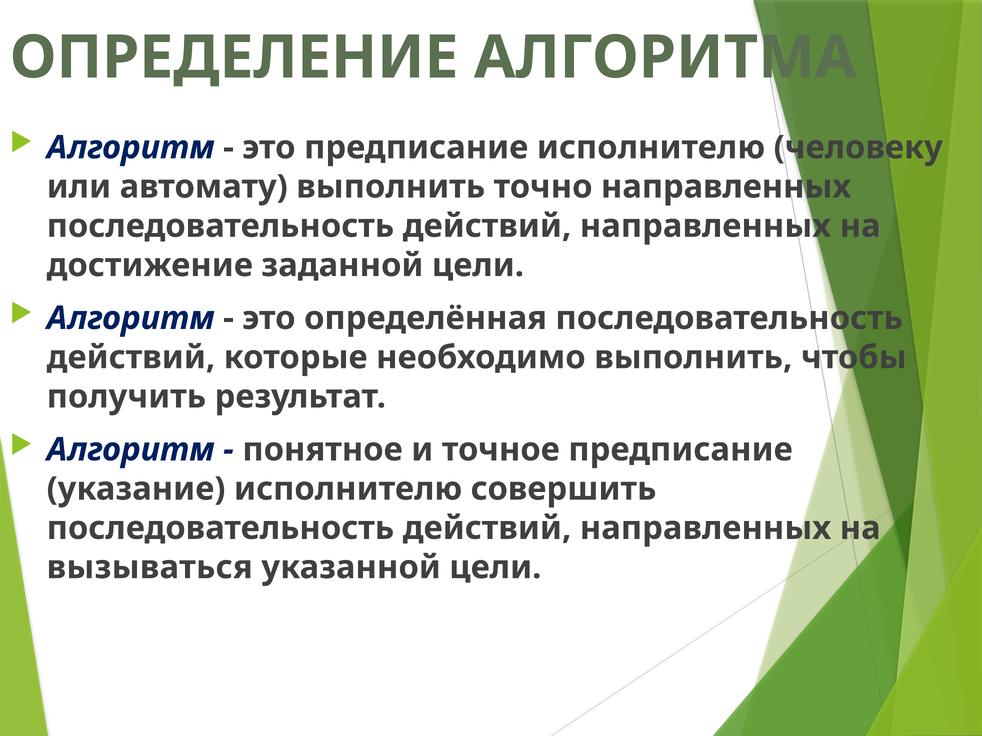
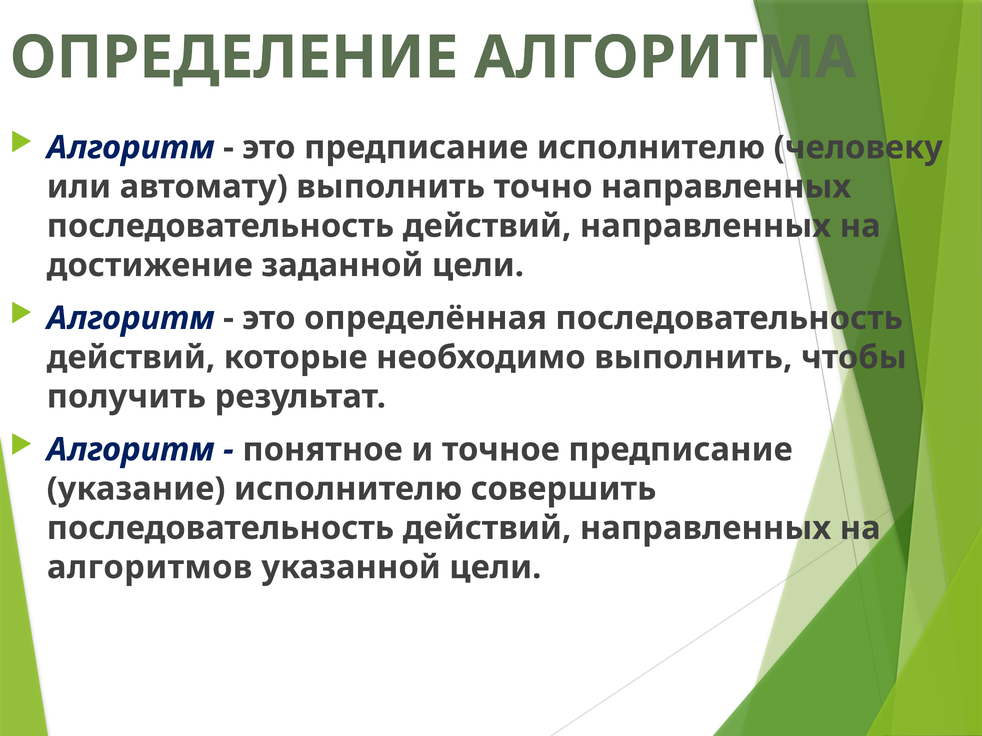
вызываться: вызываться -> алгоритмов
